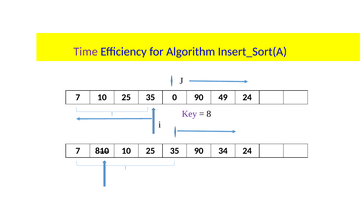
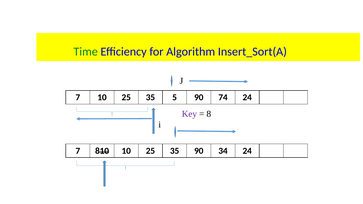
Time colour: purple -> green
0: 0 -> 5
49: 49 -> 74
